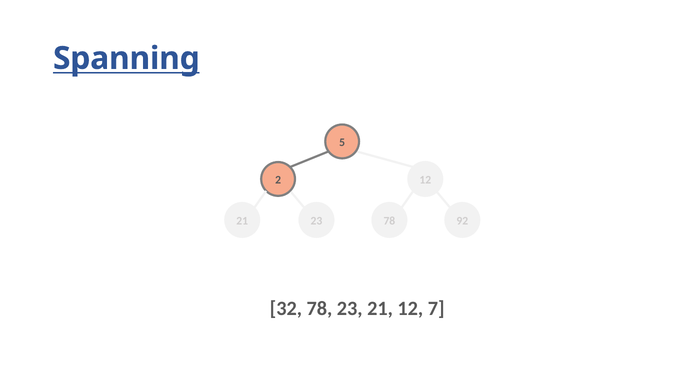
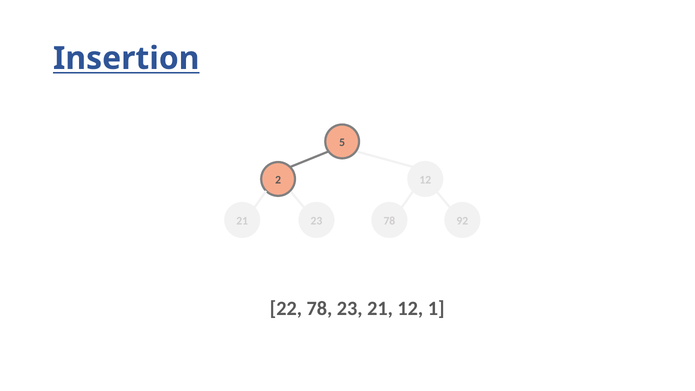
Spanning: Spanning -> Insertion
32: 32 -> 22
7: 7 -> 1
